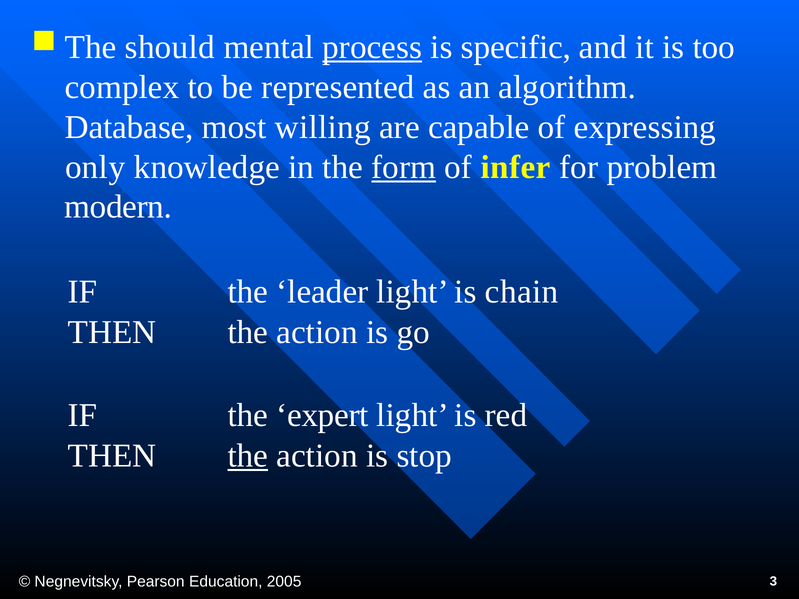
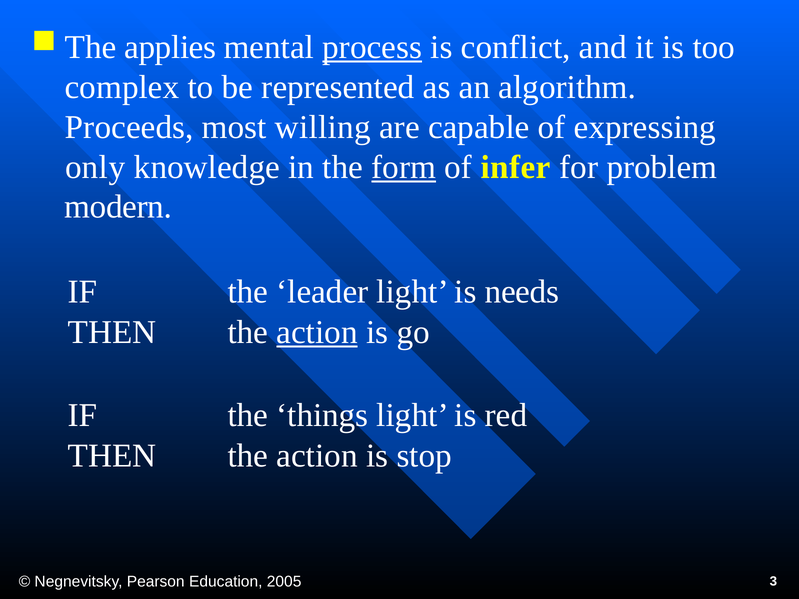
should: should -> applies
specific: specific -> conflict
Database: Database -> Proceeds
chain: chain -> needs
action at (317, 332) underline: none -> present
expert: expert -> things
the at (248, 456) underline: present -> none
